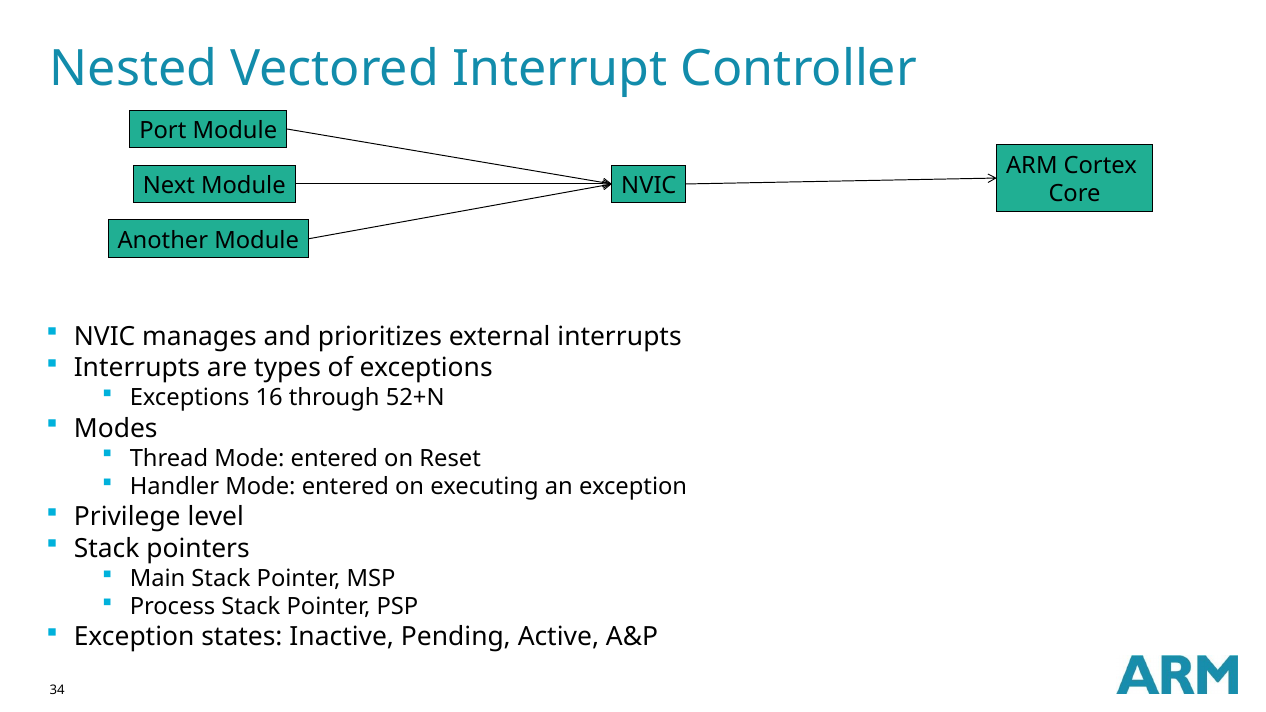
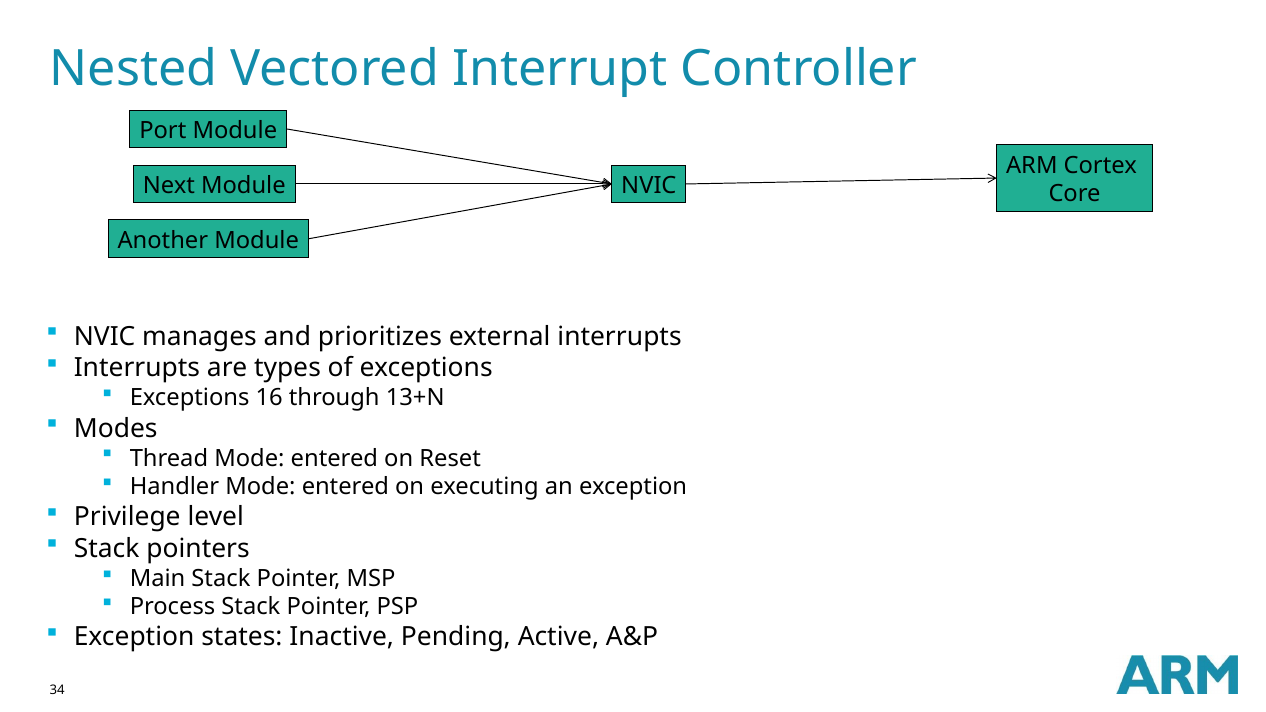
52+N: 52+N -> 13+N
